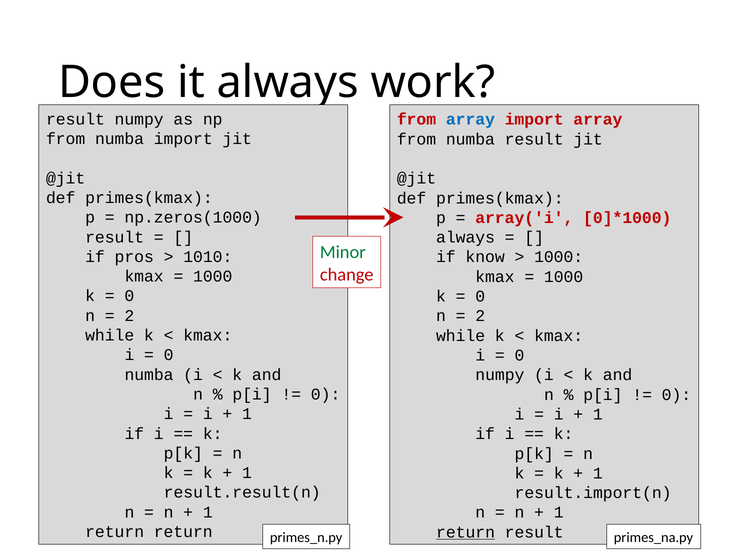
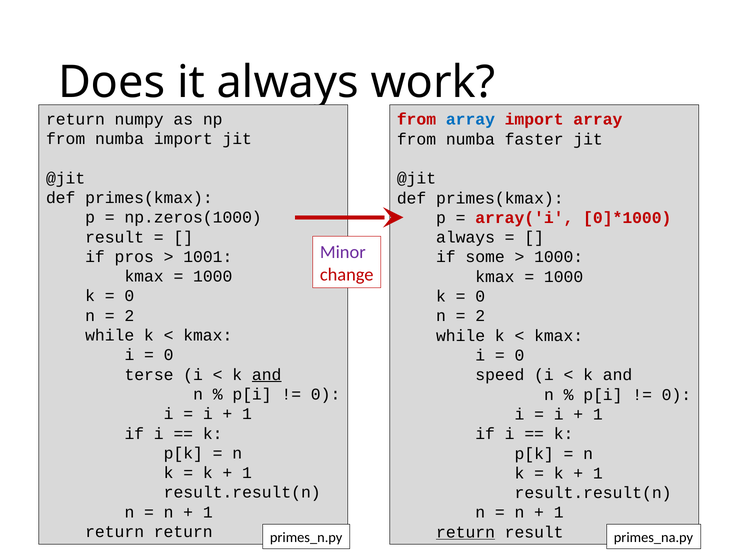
result at (75, 119): result -> return
numba result: result -> faster
Minor colour: green -> purple
1010: 1010 -> 1001
know: know -> some
numba at (149, 375): numba -> terse
and at (267, 375) underline: none -> present
numpy at (500, 375): numpy -> speed
result.import(n at (593, 493): result.import(n -> result.result(n
